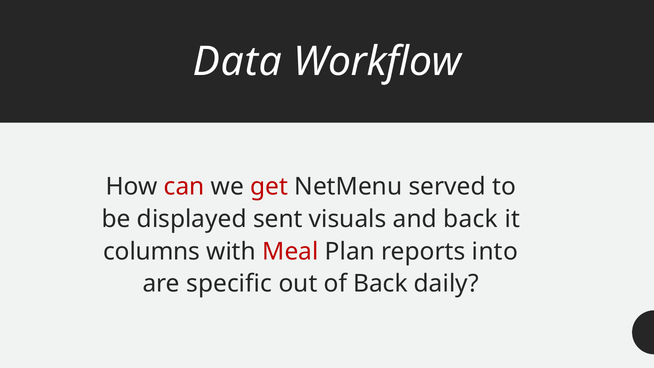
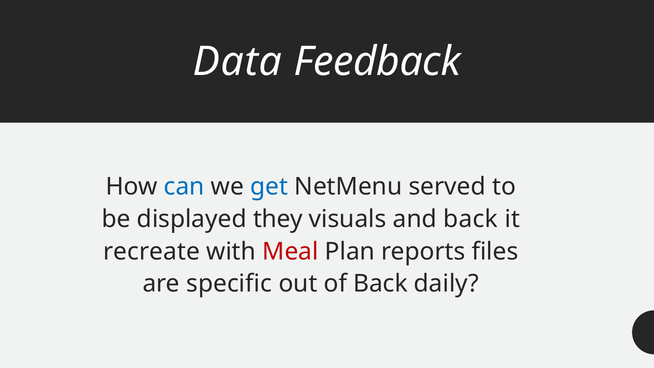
Workflow: Workflow -> Feedback
can colour: red -> blue
get colour: red -> blue
sent: sent -> they
columns: columns -> recreate
into: into -> files
